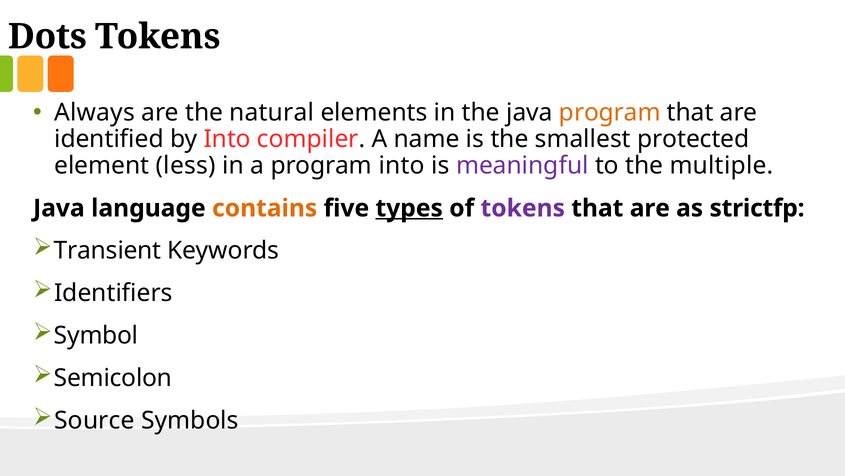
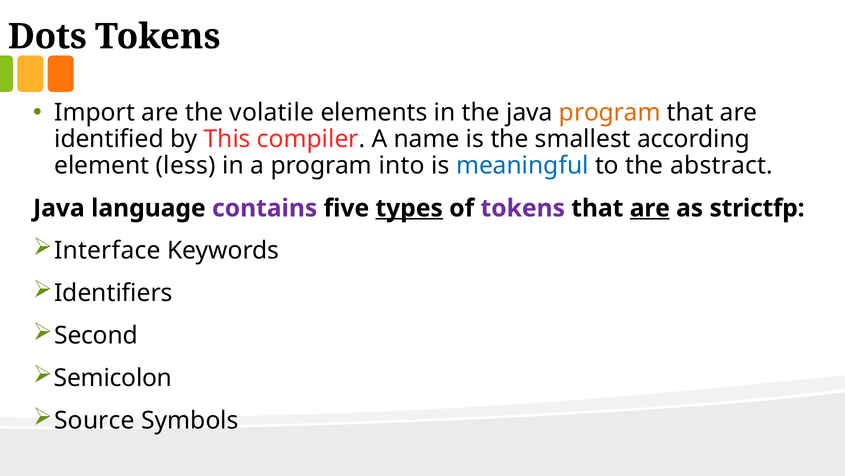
Always: Always -> Import
natural: natural -> volatile
by Into: Into -> This
protected: protected -> according
meaningful colour: purple -> blue
multiple: multiple -> abstract
contains colour: orange -> purple
are at (650, 208) underline: none -> present
Transient: Transient -> Interface
Symbol: Symbol -> Second
